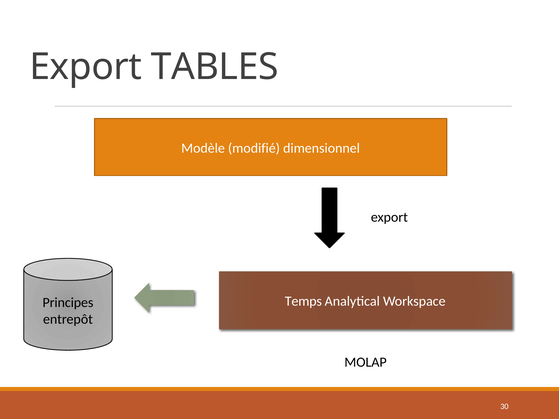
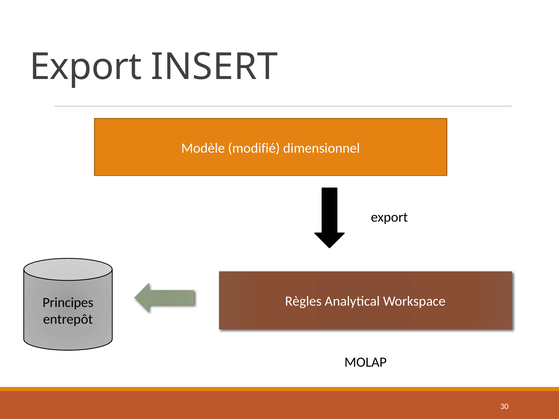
TABLES: TABLES -> INSERT
Temps: Temps -> Règles
